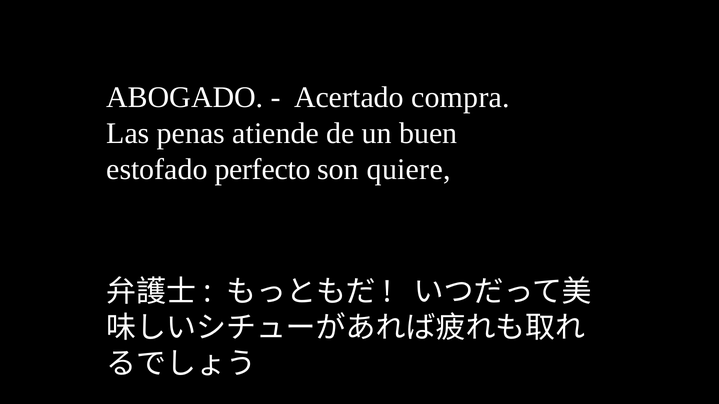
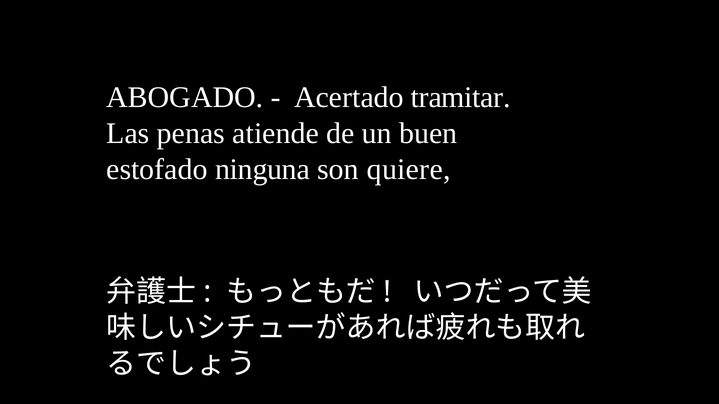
compra: compra -> tramitar
perfecto: perfecto -> ninguna
